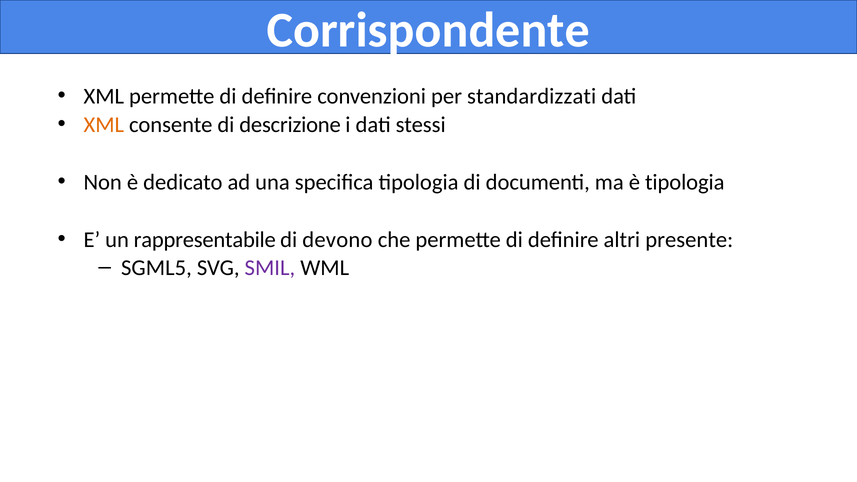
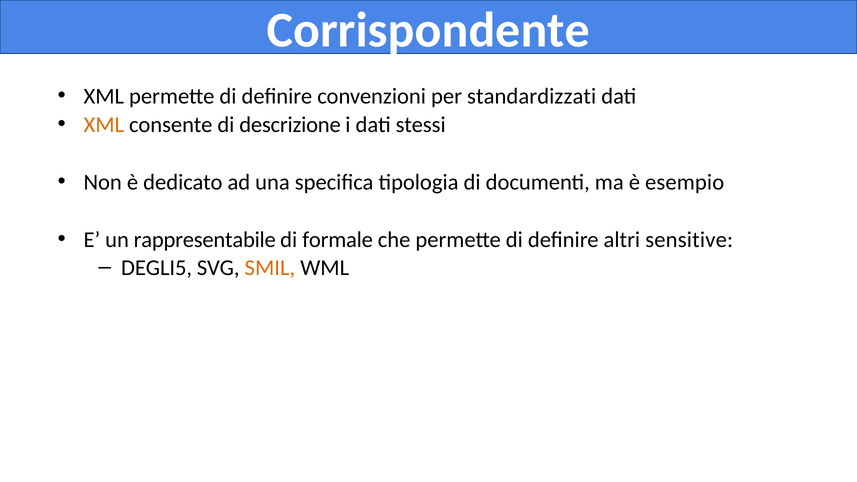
è tipologia: tipologia -> esempio
devono: devono -> formale
presente: presente -> sensitive
SGML5: SGML5 -> DEGLI5
SMIL colour: purple -> orange
